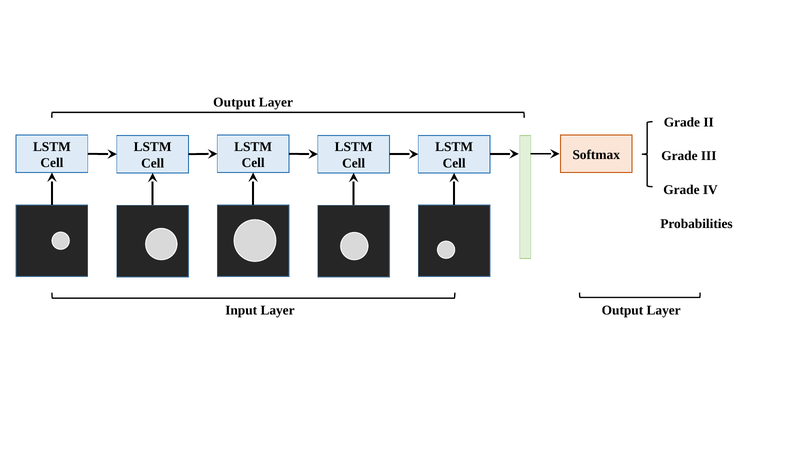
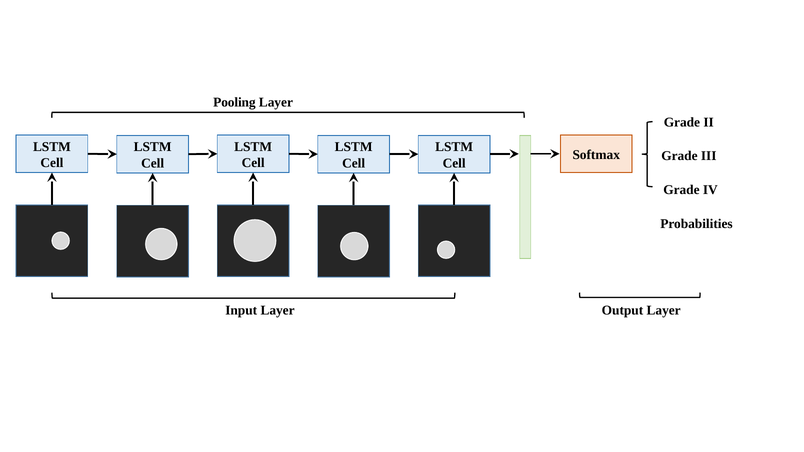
Output at (234, 102): Output -> Pooling
